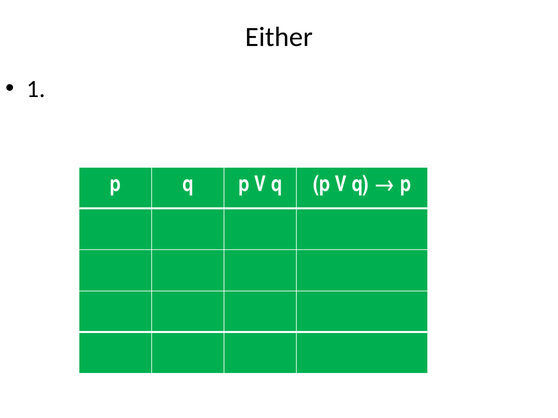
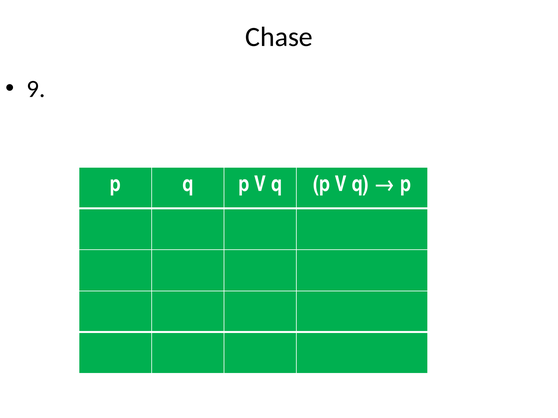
Either: Either -> Chase
1: 1 -> 9
